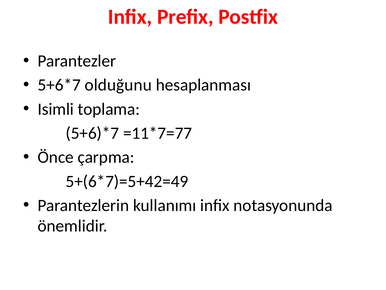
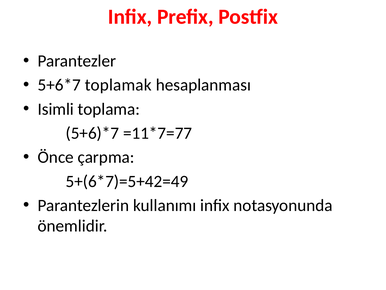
olduğunu: olduğunu -> toplamak
